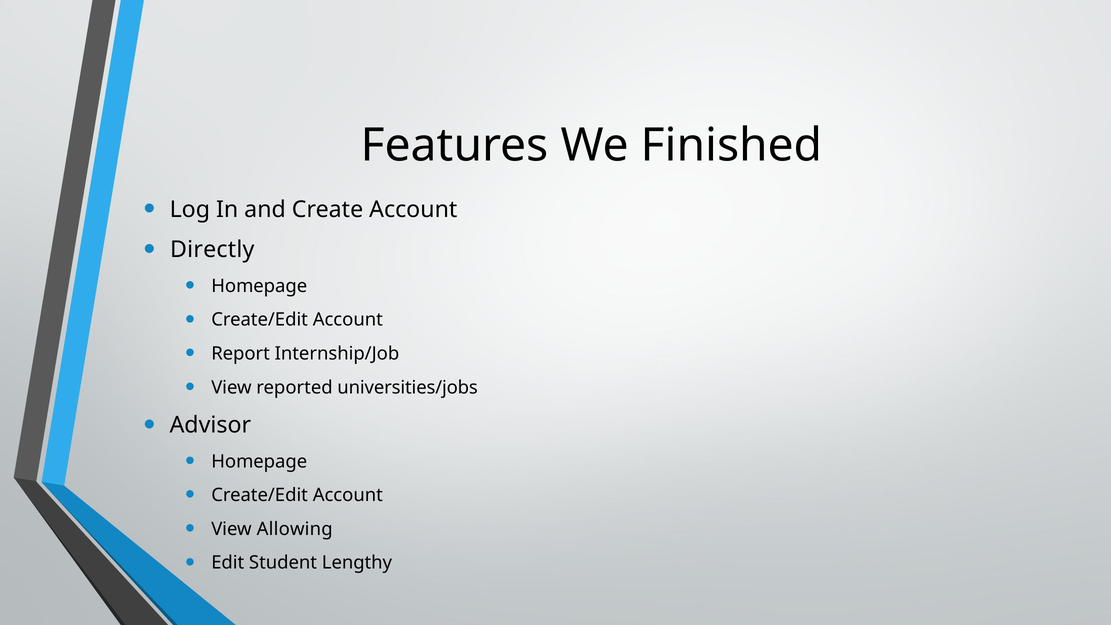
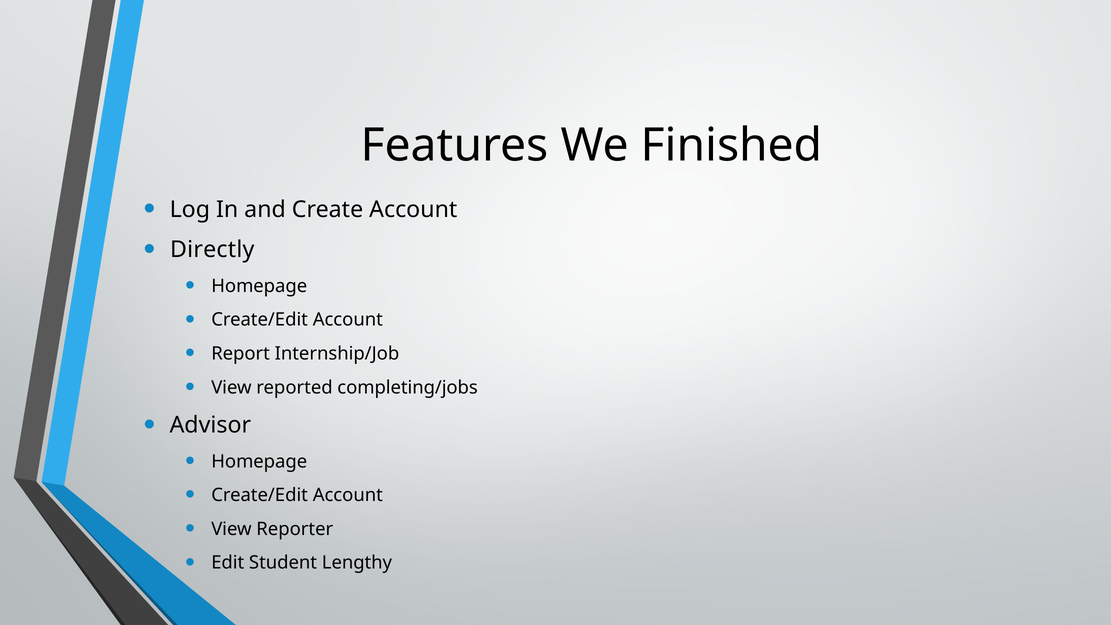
universities/jobs: universities/jobs -> completing/jobs
Allowing: Allowing -> Reporter
